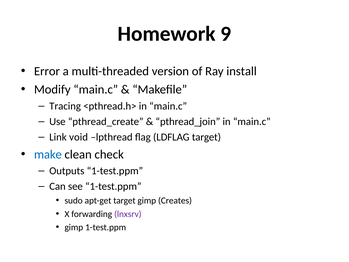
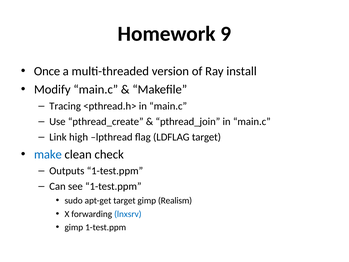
Error: Error -> Once
void: void -> high
Creates: Creates -> Realism
lnxsrv colour: purple -> blue
